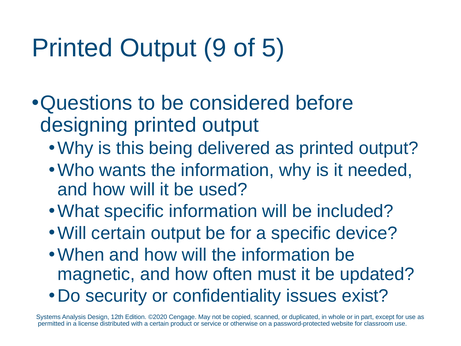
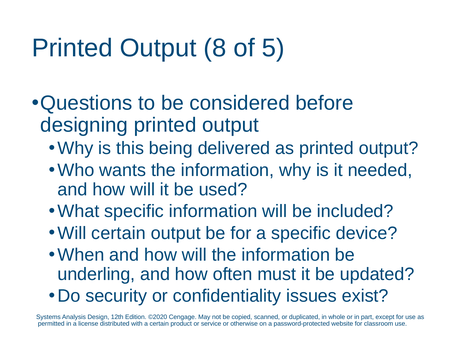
9: 9 -> 8
magnetic: magnetic -> underling
